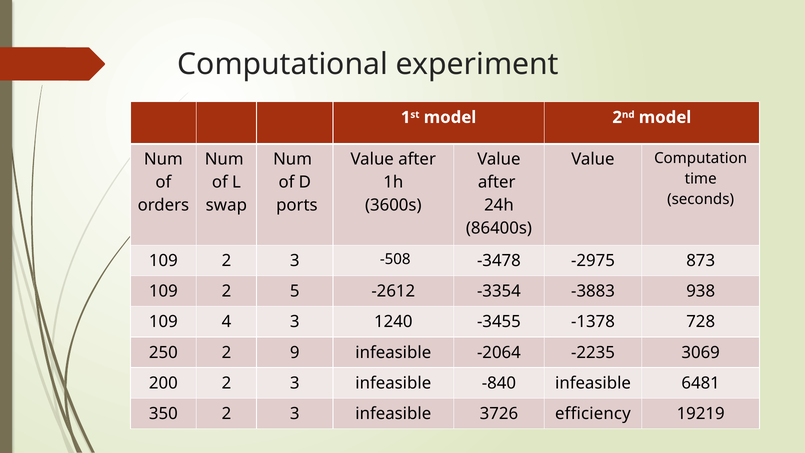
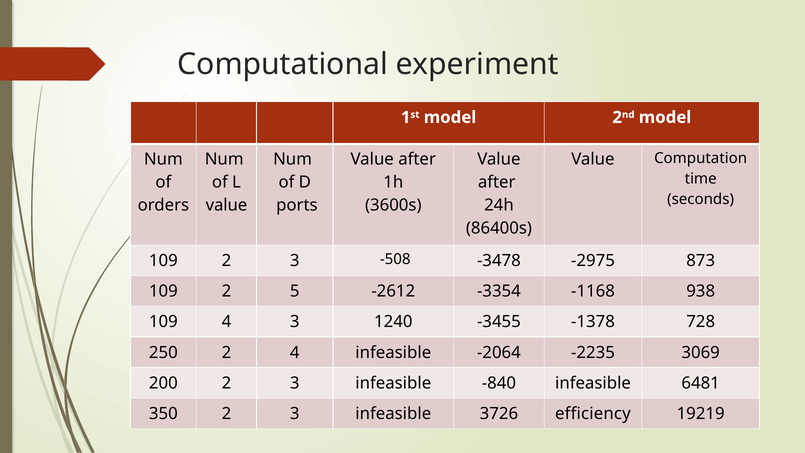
swap at (226, 205): swap -> value
-3883: -3883 -> -1168
2 9: 9 -> 4
